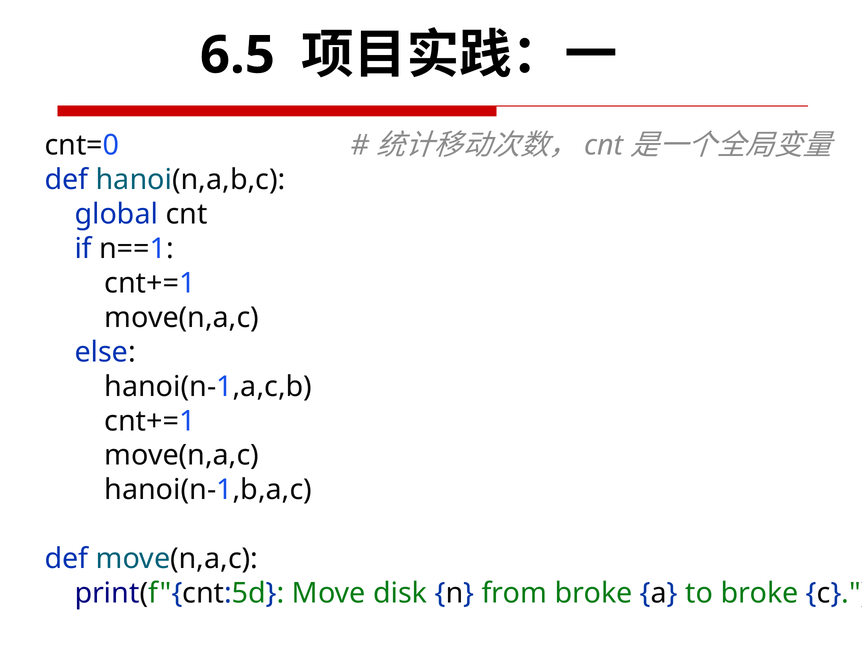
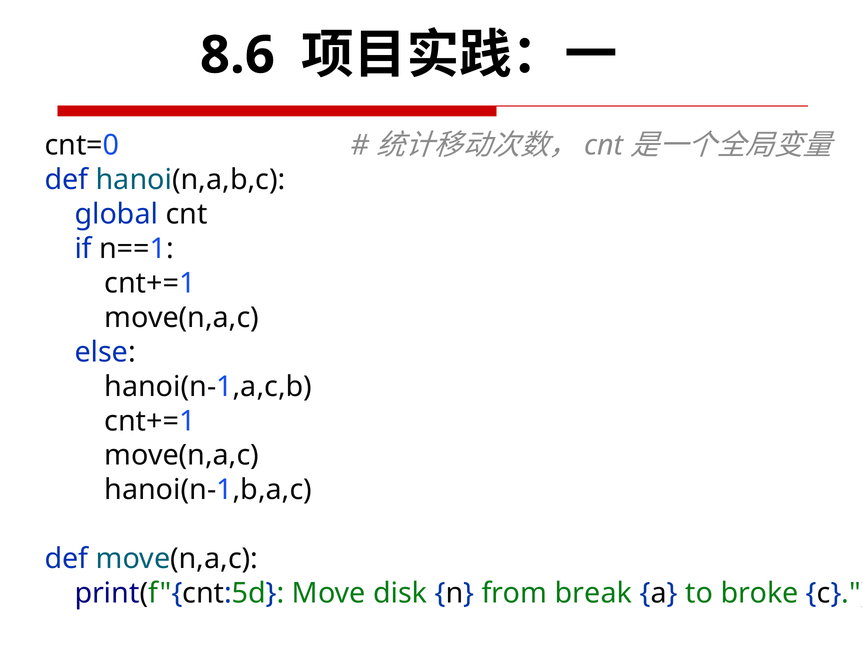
6.5: 6.5 -> 8.6
from broke: broke -> break
